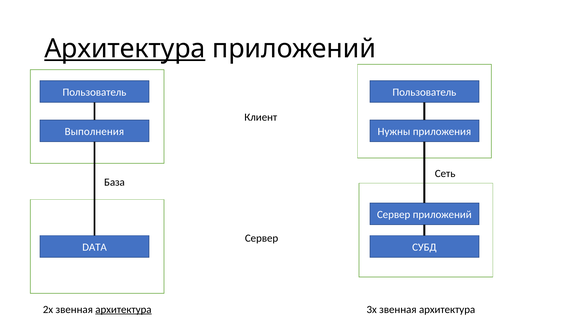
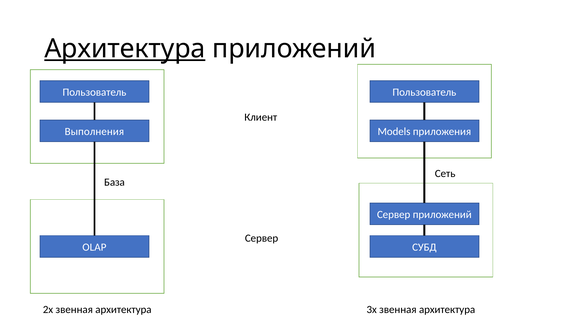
Нужны: Нужны -> Models
DATA: DATA -> OLAP
архитектура at (123, 310) underline: present -> none
